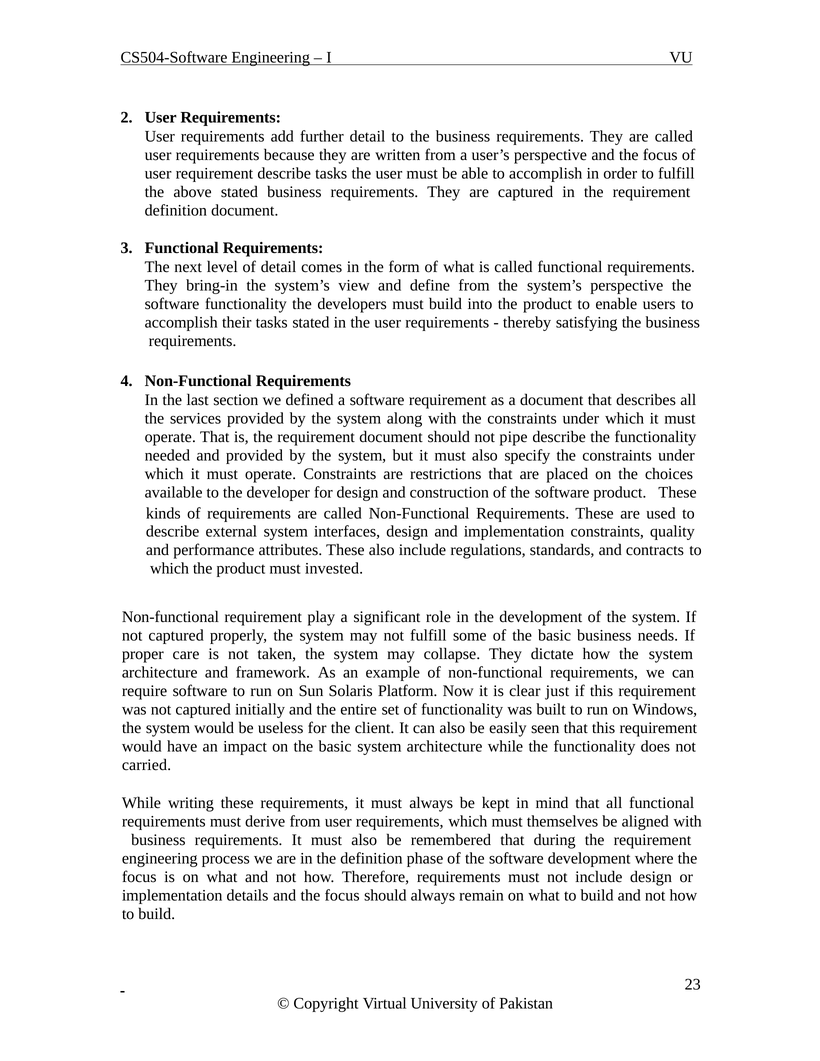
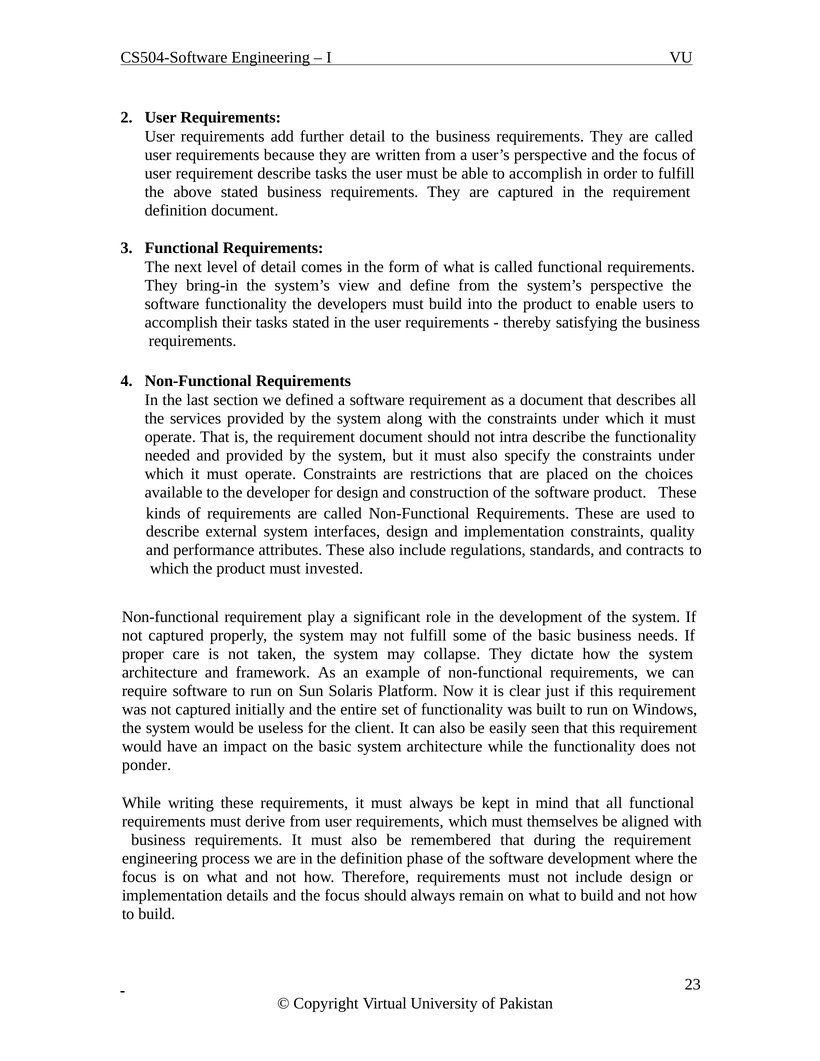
pipe: pipe -> intra
carried: carried -> ponder
